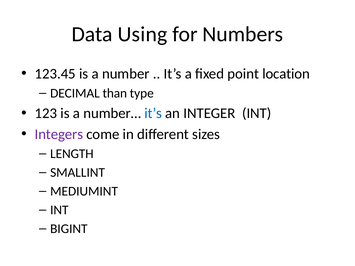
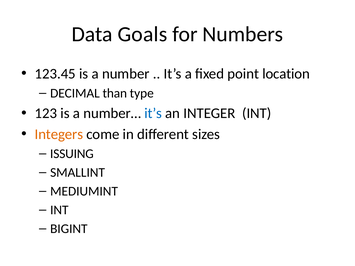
Using: Using -> Goals
Integers colour: purple -> orange
LENGTH: LENGTH -> ISSUING
